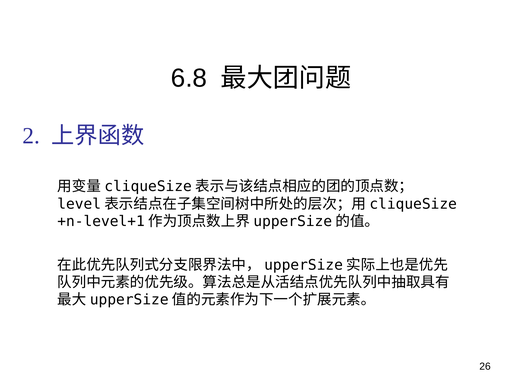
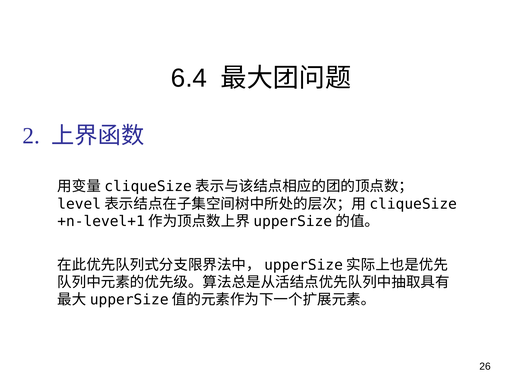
6.8: 6.8 -> 6.4
